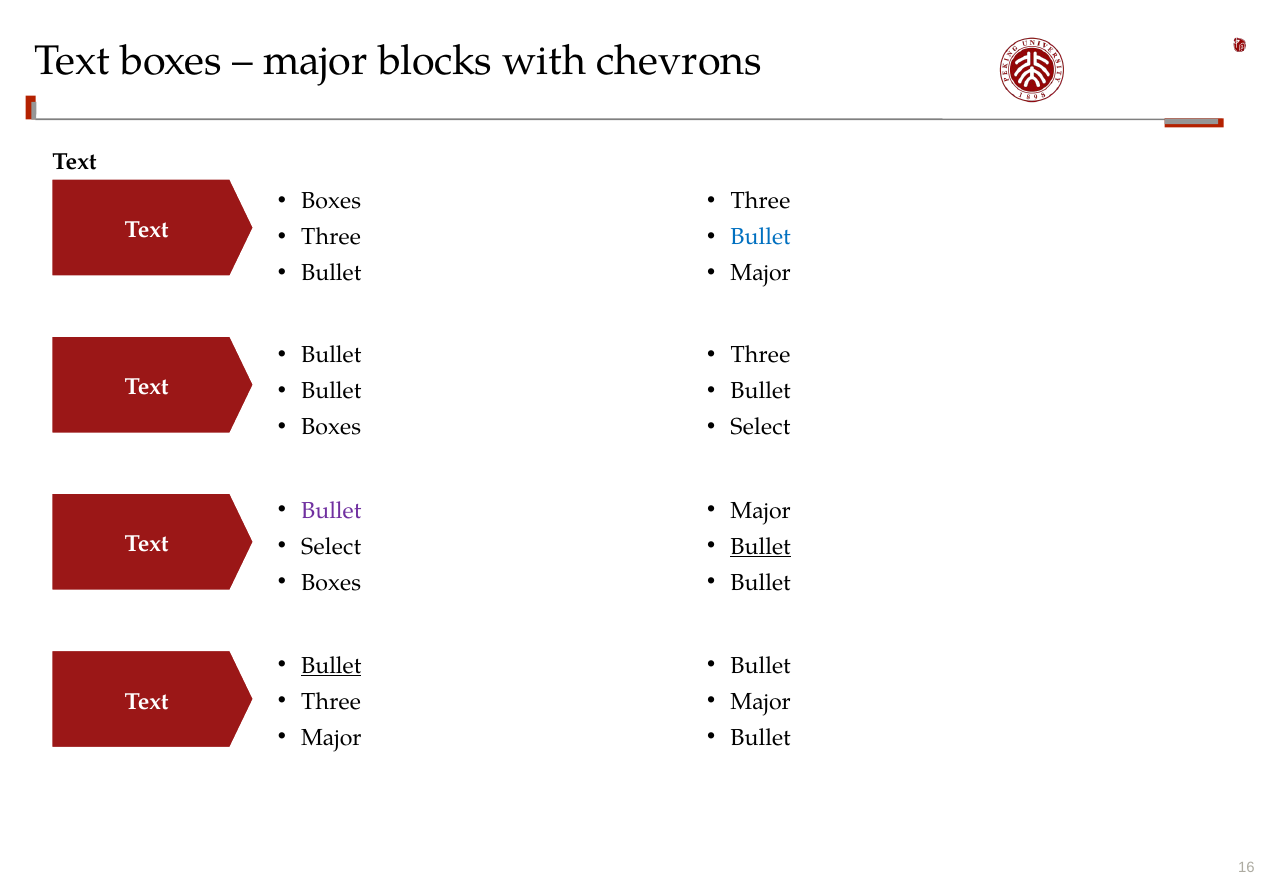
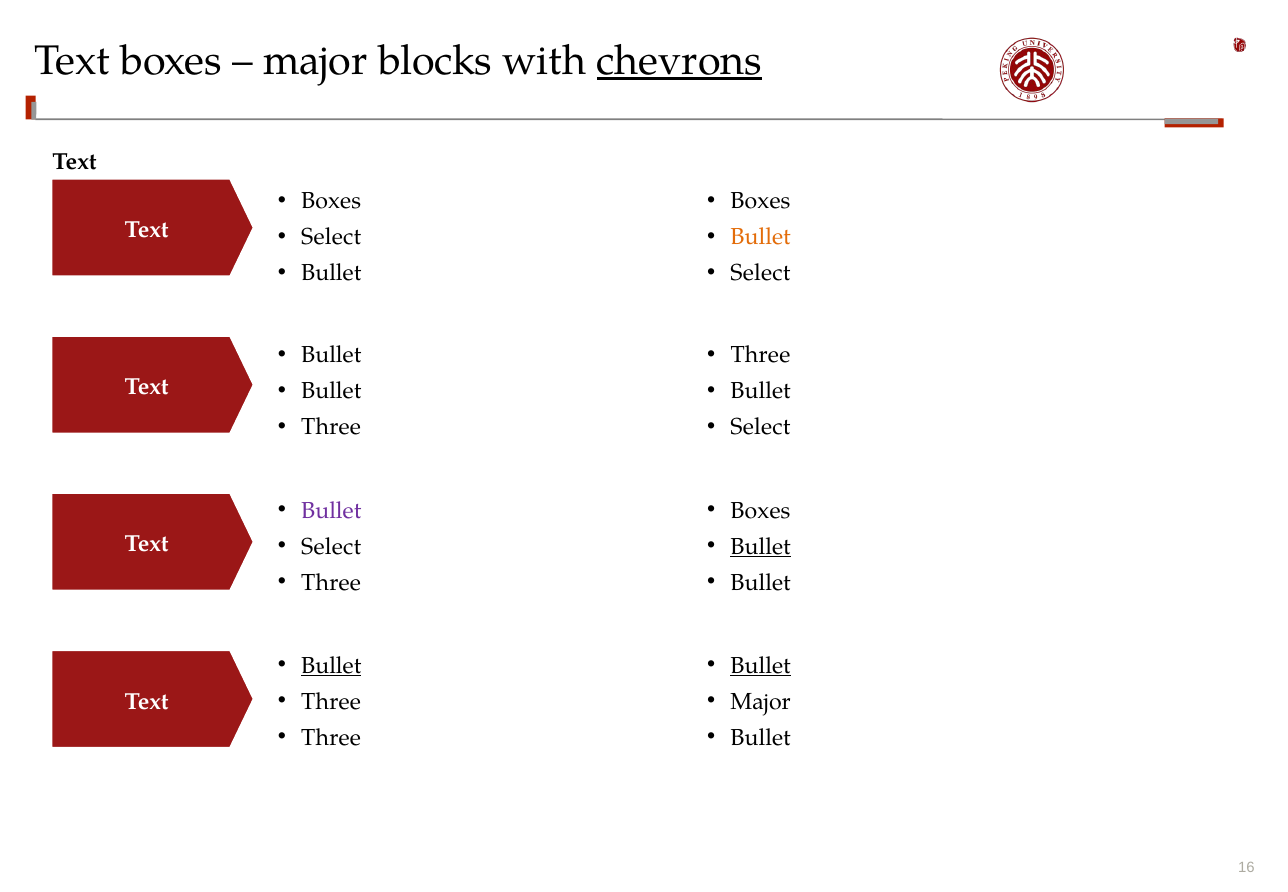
chevrons underline: none -> present
Three at (760, 201): Three -> Boxes
Three at (331, 237): Three -> Select
Bullet at (761, 237) colour: blue -> orange
Major at (761, 273): Major -> Select
Boxes at (331, 427): Boxes -> Three
Major at (761, 511): Major -> Boxes
Boxes at (331, 583): Boxes -> Three
Bullet at (761, 665) underline: none -> present
Major at (331, 737): Major -> Three
